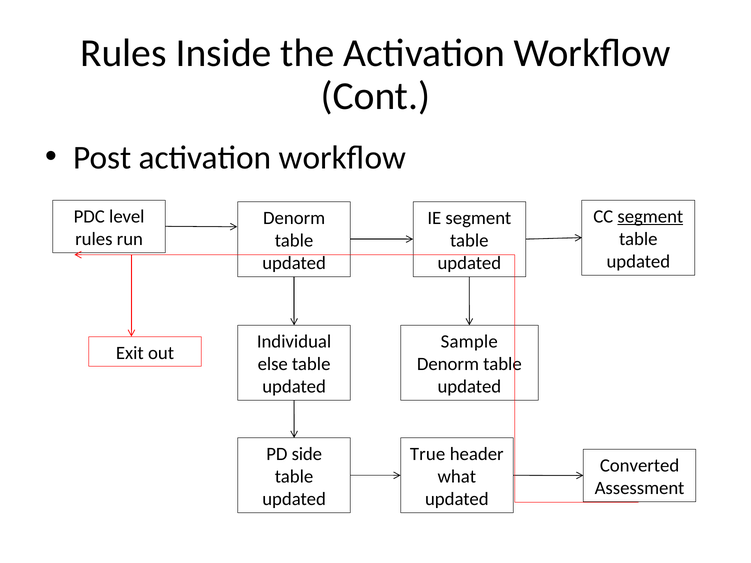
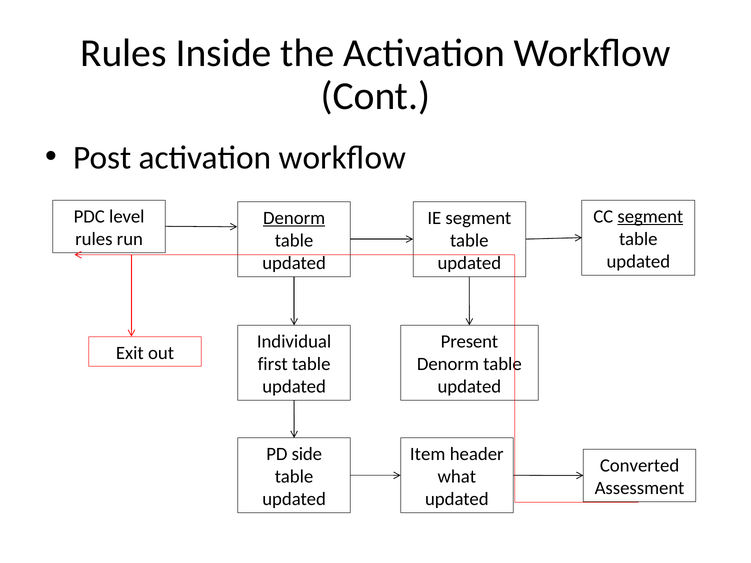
Denorm at (294, 218) underline: none -> present
Sample: Sample -> Present
else: else -> first
True: True -> Item
